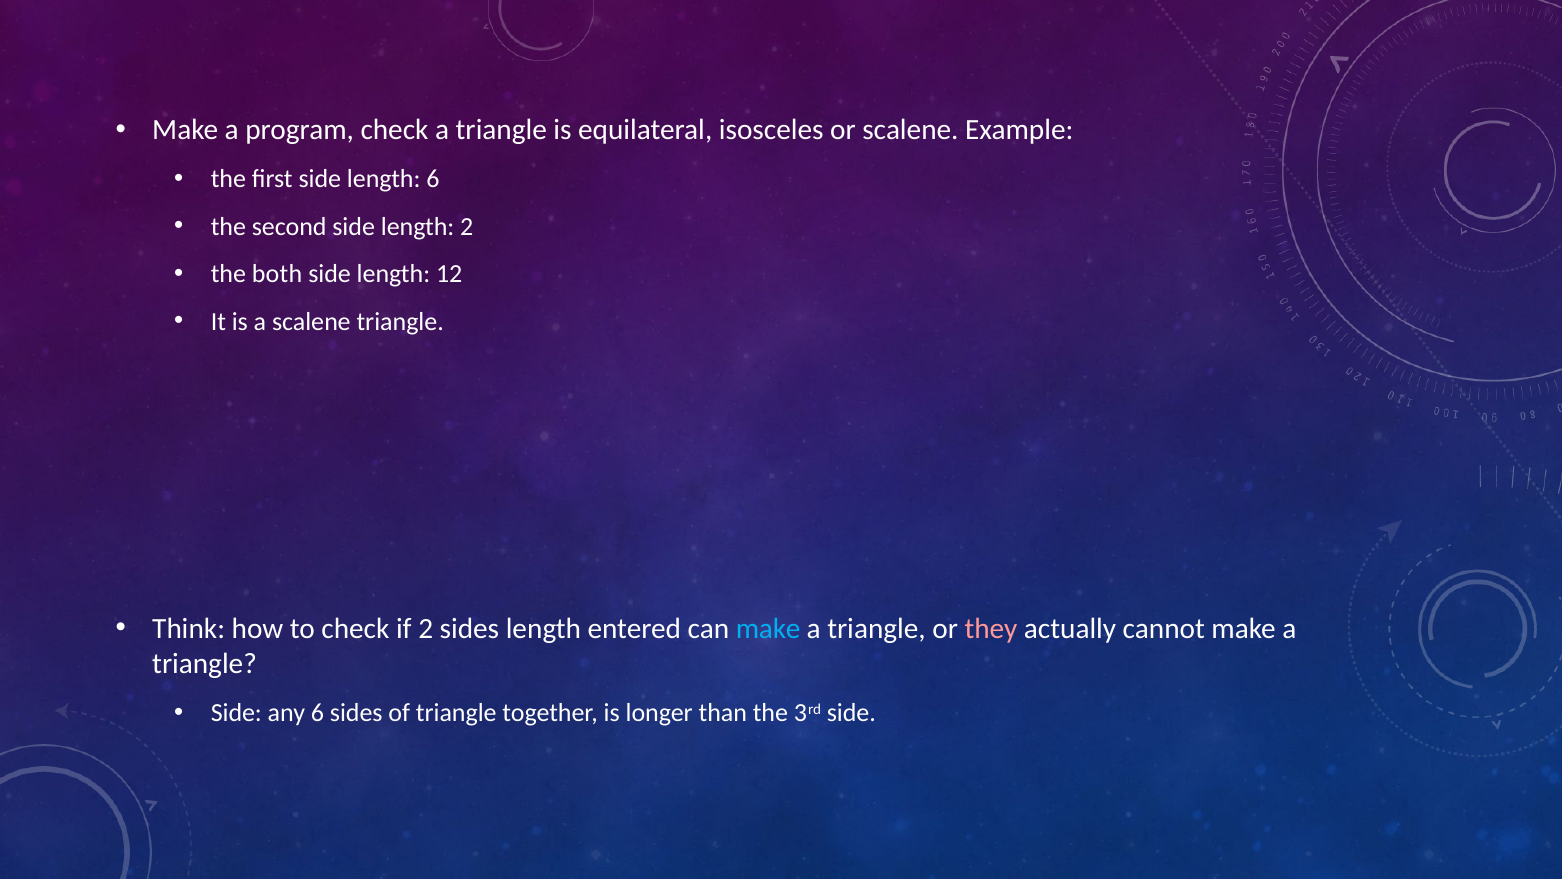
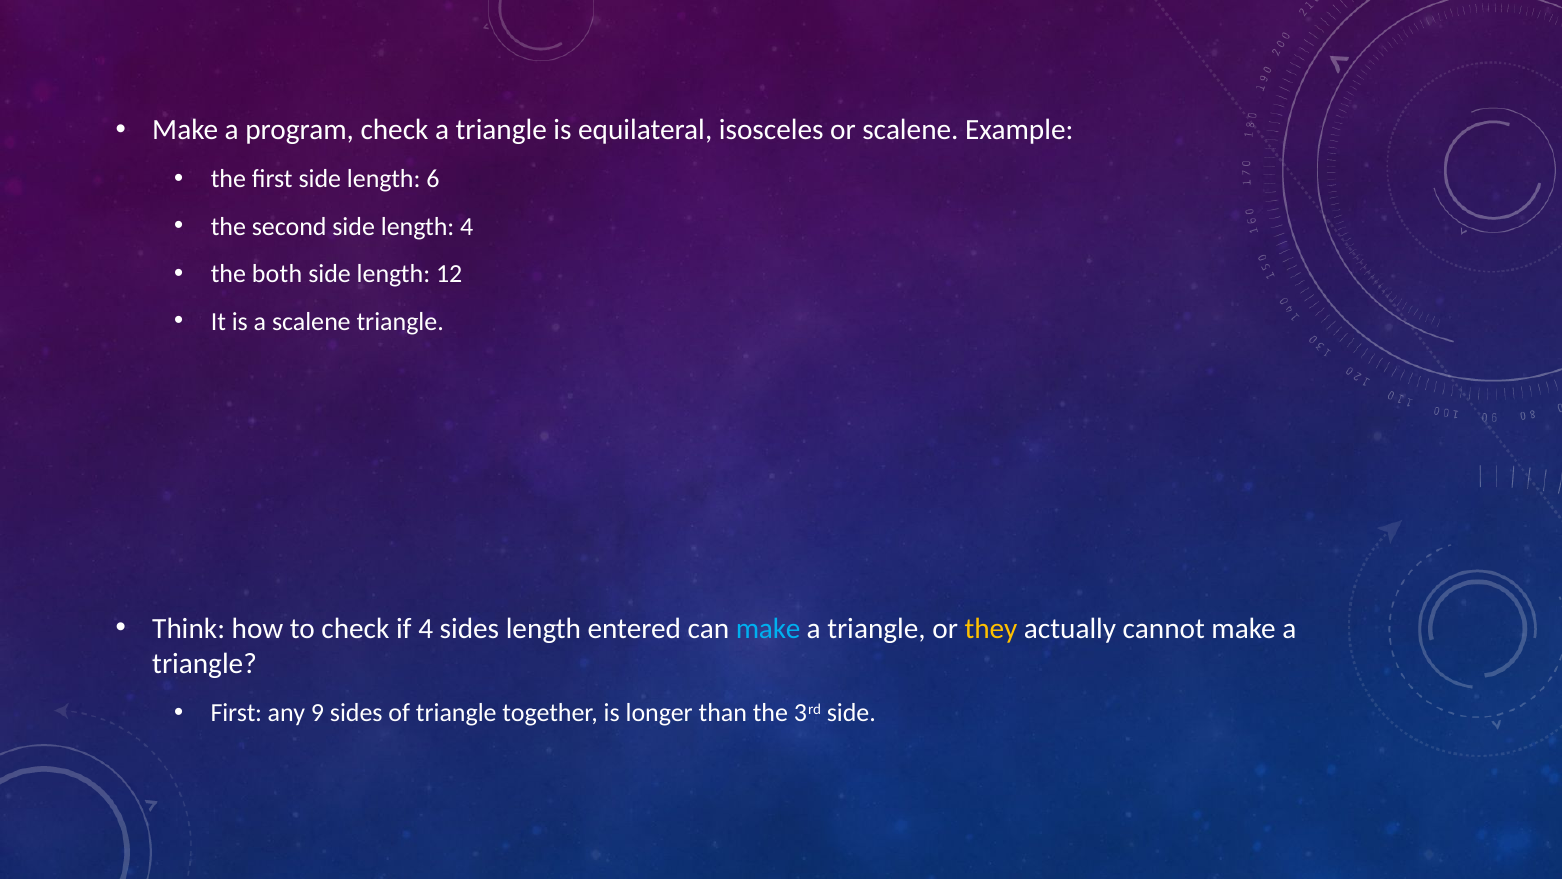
length 2: 2 -> 4
if 2: 2 -> 4
they colour: pink -> yellow
Side at (236, 713): Side -> First
any 6: 6 -> 9
